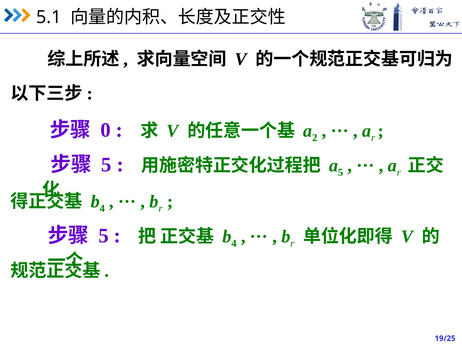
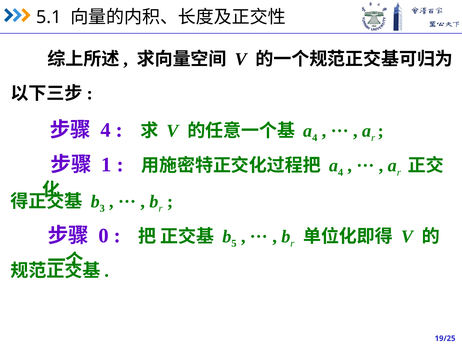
0 at (106, 130): 0 -> 4
2 at (315, 138): 2 -> 4
5 at (106, 164): 5 -> 1
5 at (341, 172): 5 -> 4
4 at (102, 208): 4 -> 3
5 at (103, 235): 5 -> 0
4 at (234, 243): 4 -> 5
